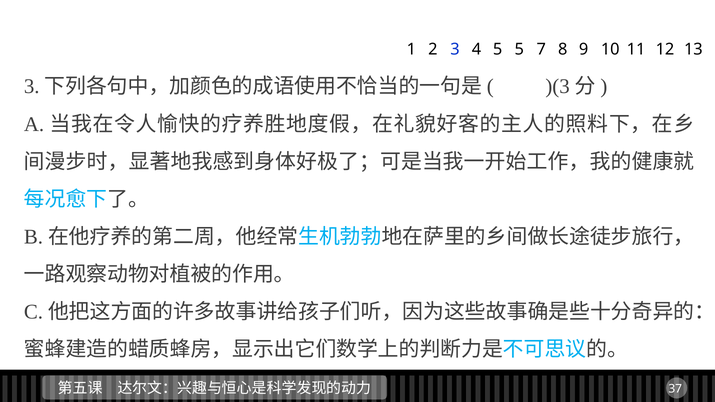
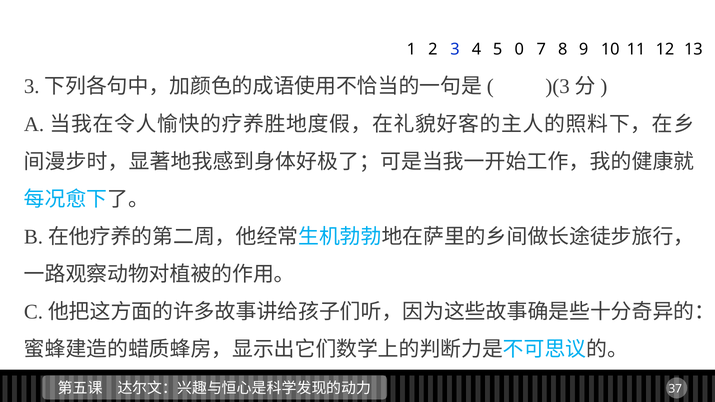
5 5: 5 -> 0
